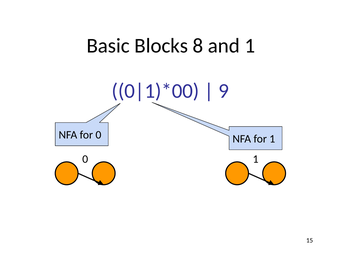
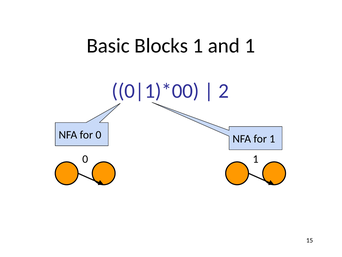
Blocks 8: 8 -> 1
9: 9 -> 2
